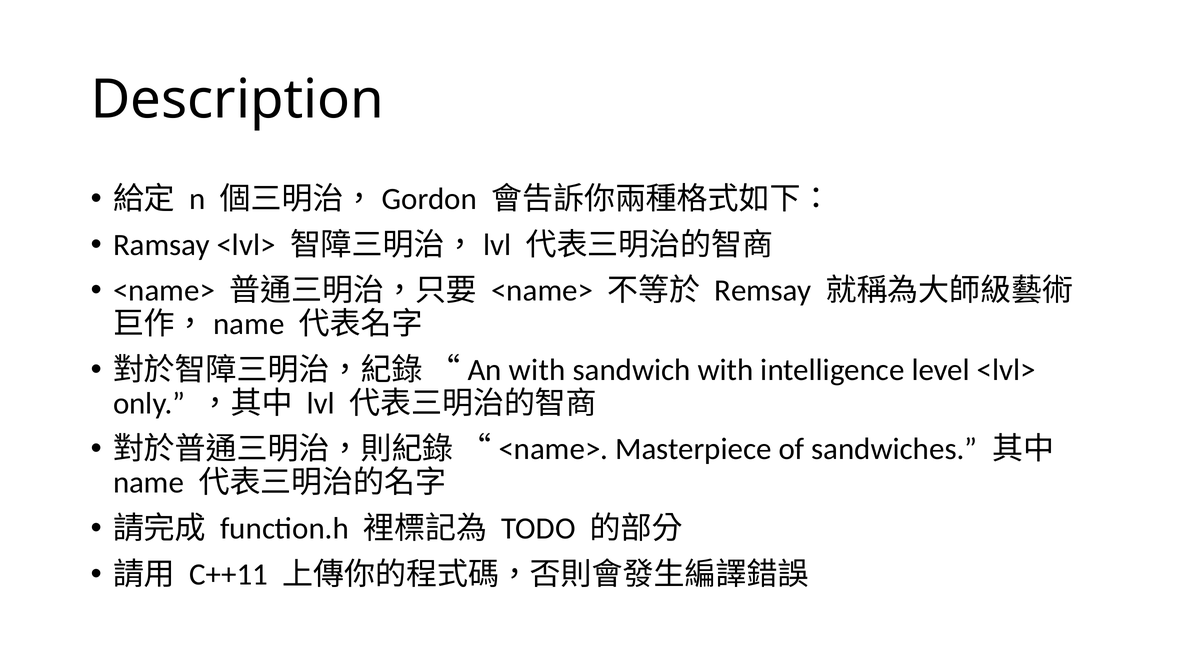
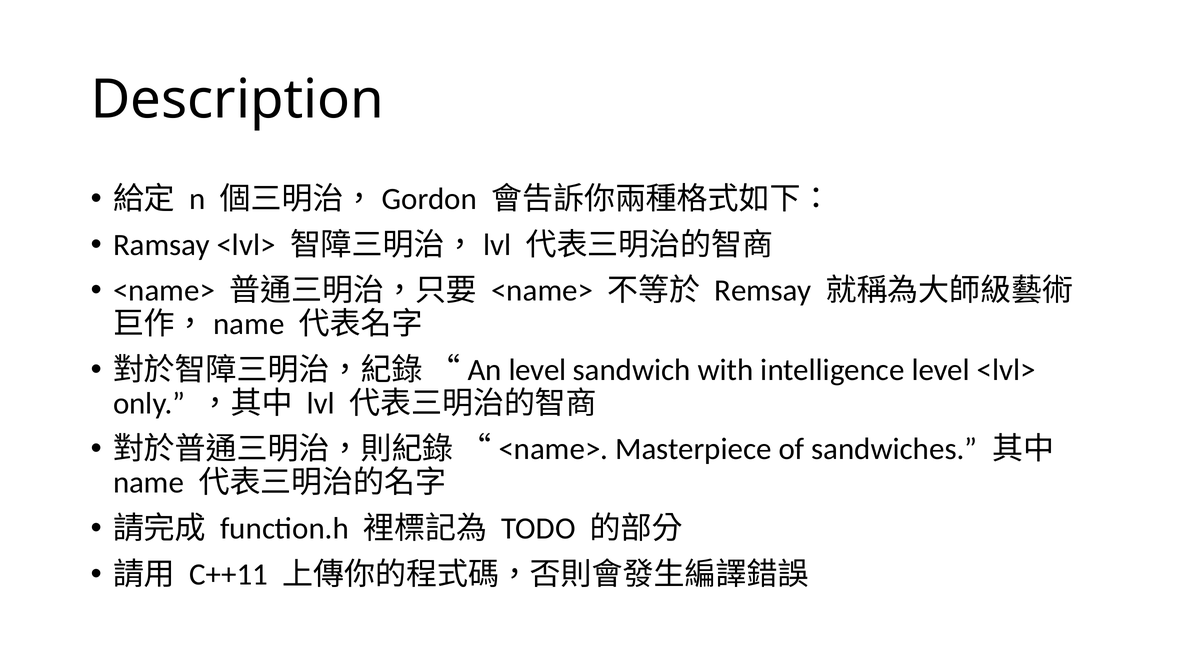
An with: with -> level
